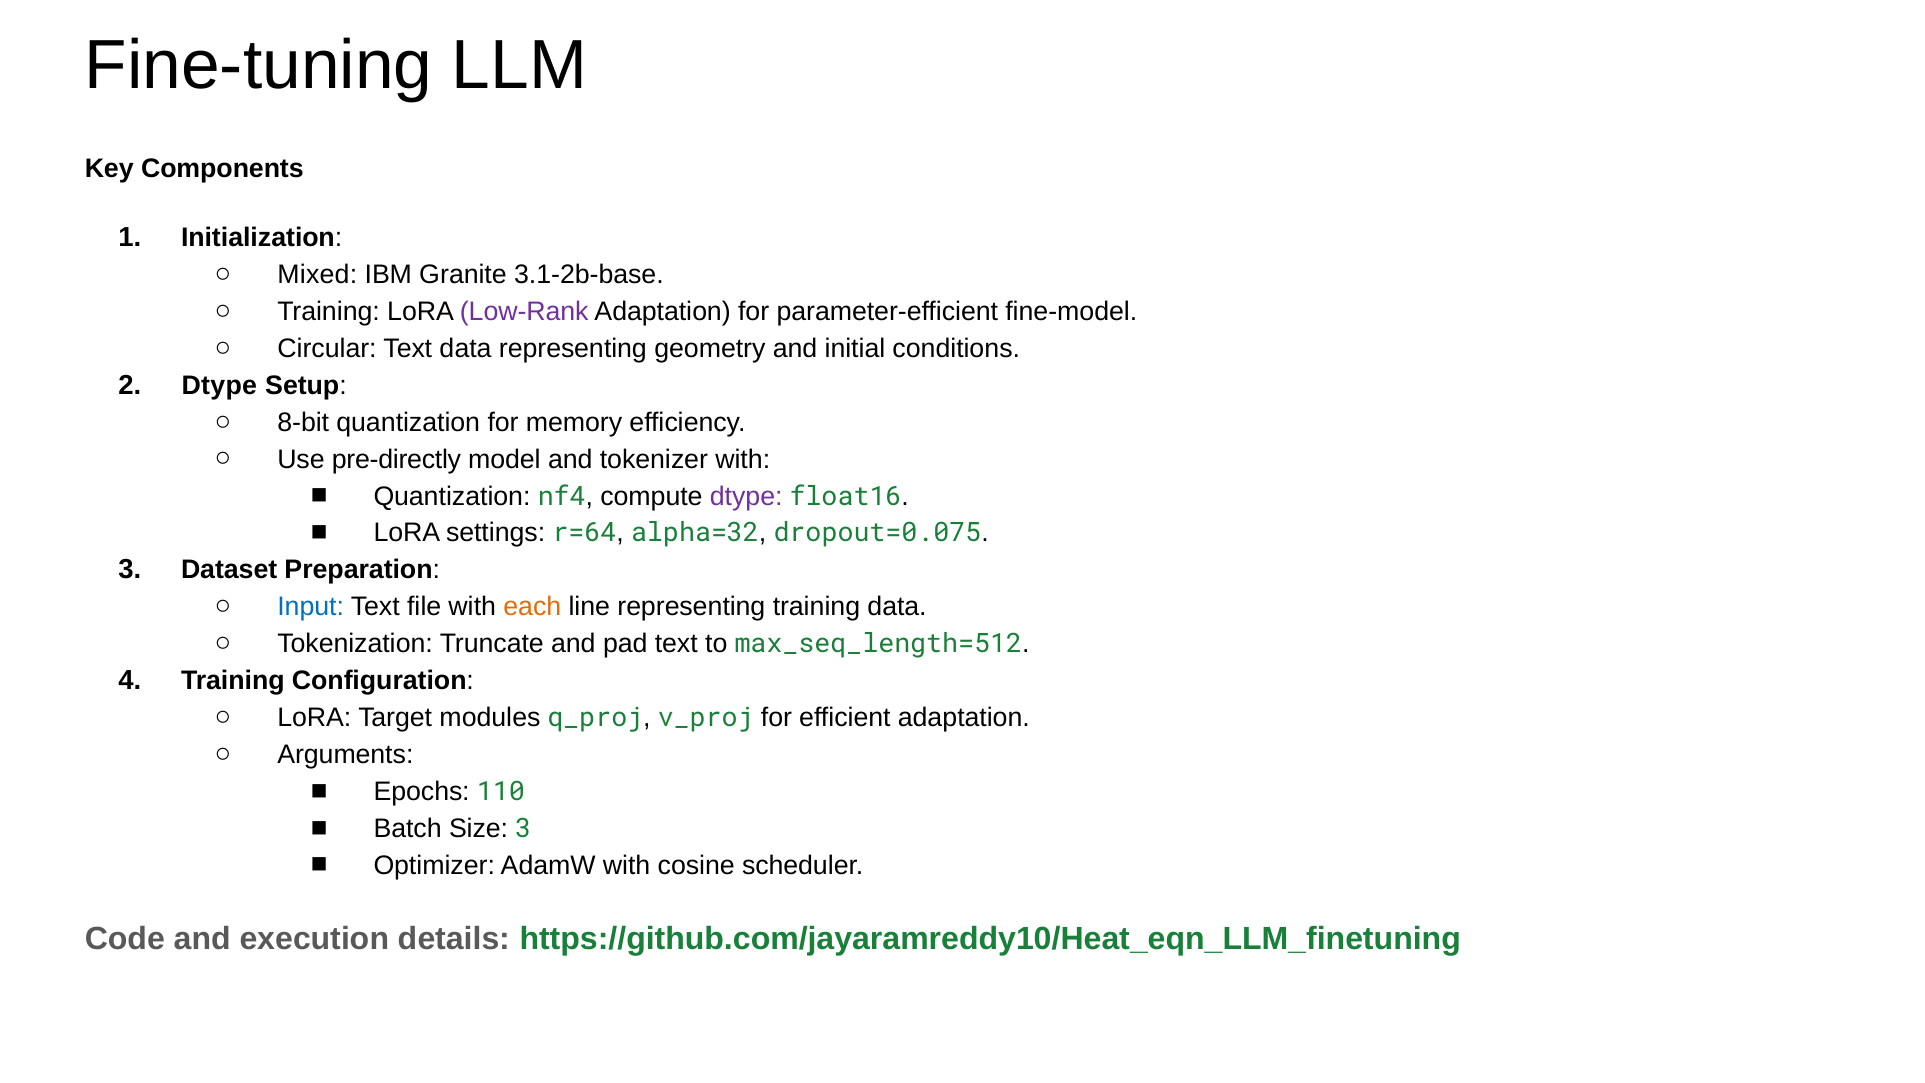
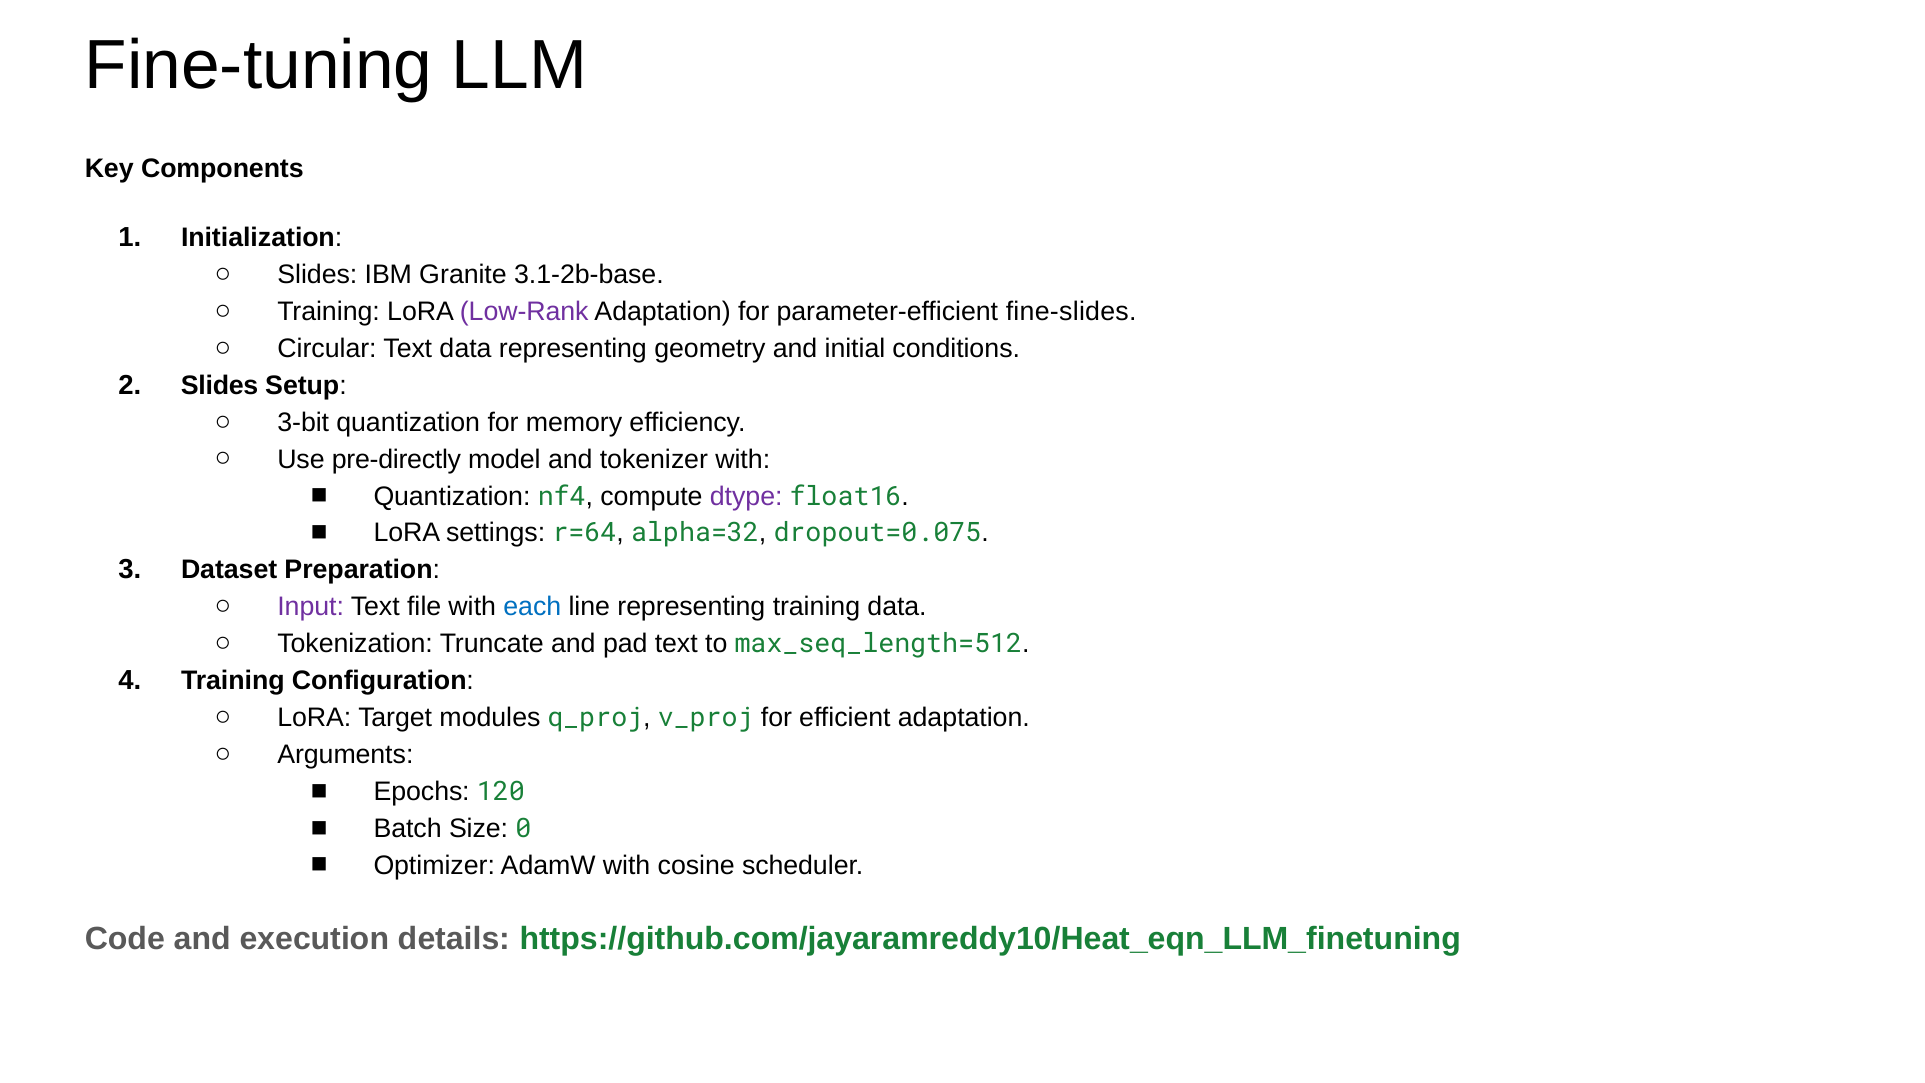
Mixed at (317, 275): Mixed -> Slides
fine-model: fine-model -> fine-slides
Dtype at (219, 385): Dtype -> Slides
8-bit: 8-bit -> 3-bit
Input colour: blue -> purple
each colour: orange -> blue
110: 110 -> 120
Size 3: 3 -> 0
